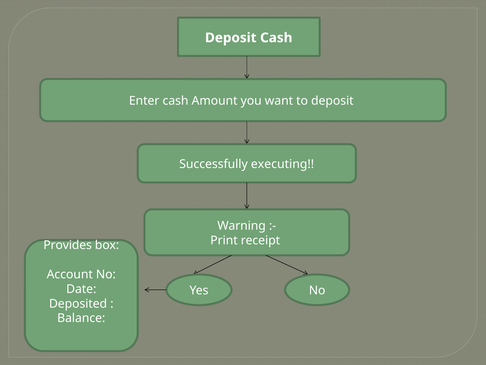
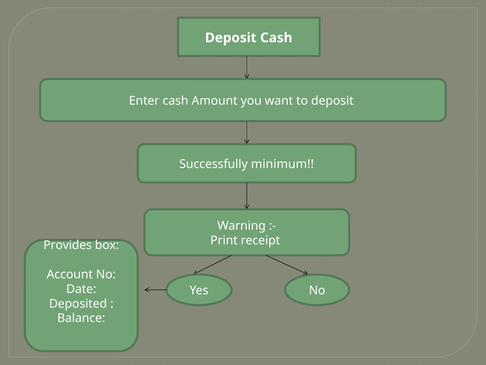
executing: executing -> minimum
